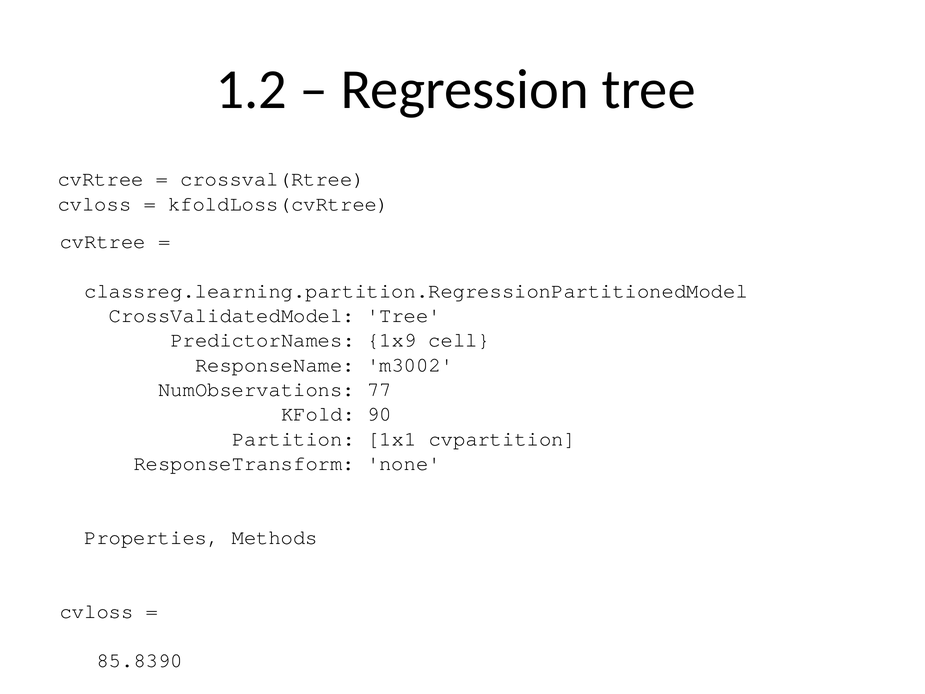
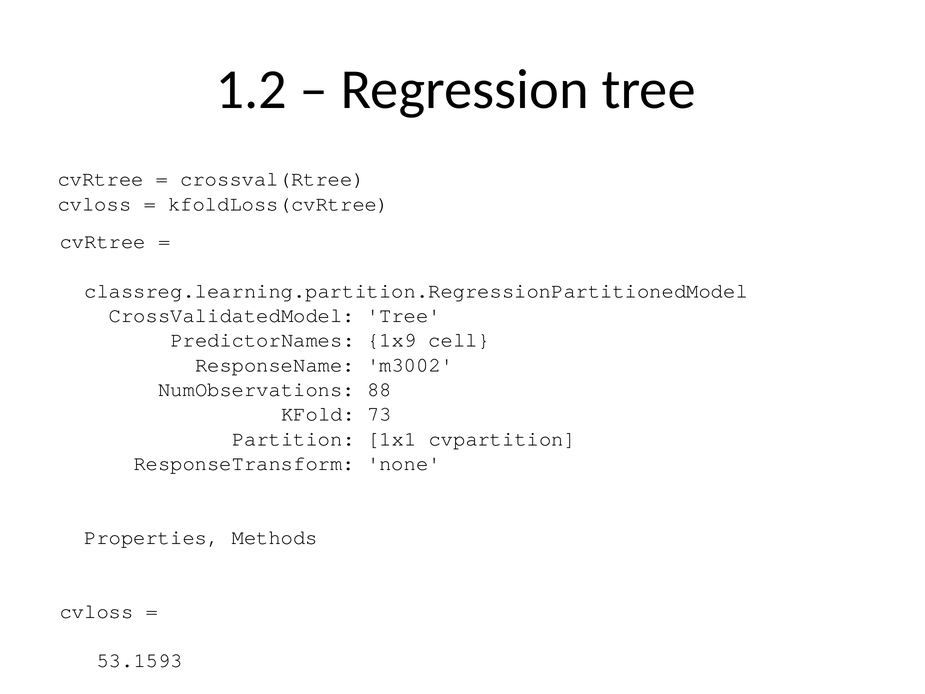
77: 77 -> 88
90: 90 -> 73
85.8390: 85.8390 -> 53.1593
